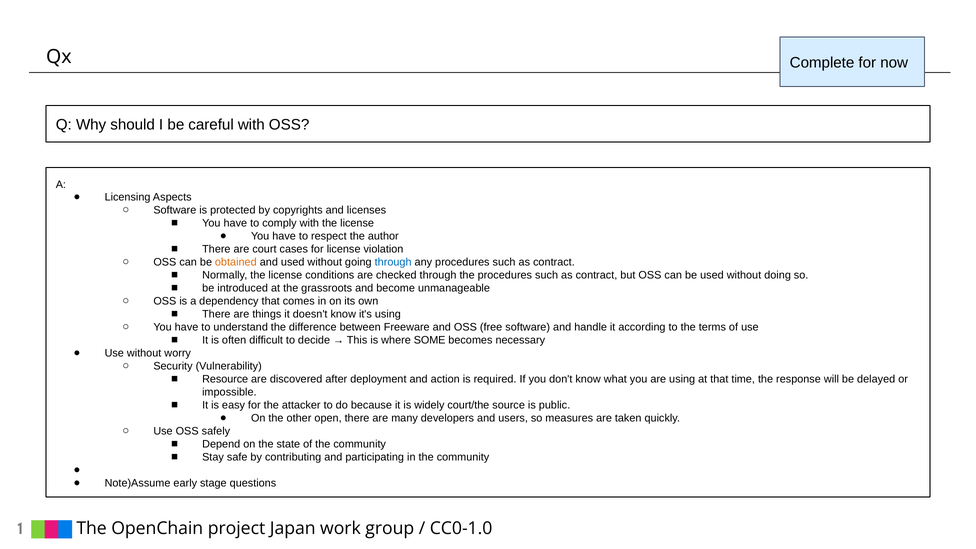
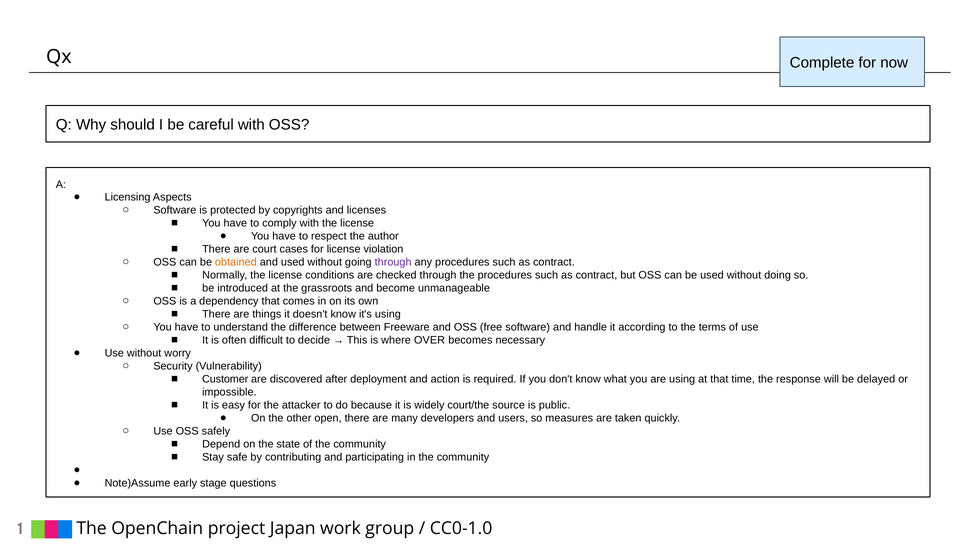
through at (393, 262) colour: blue -> purple
SOME: SOME -> OVER
Resource: Resource -> Customer
